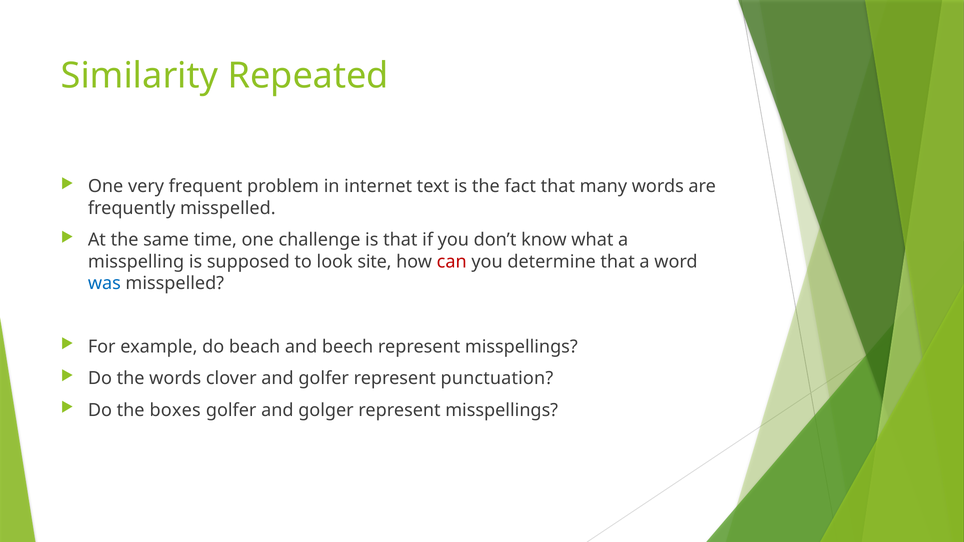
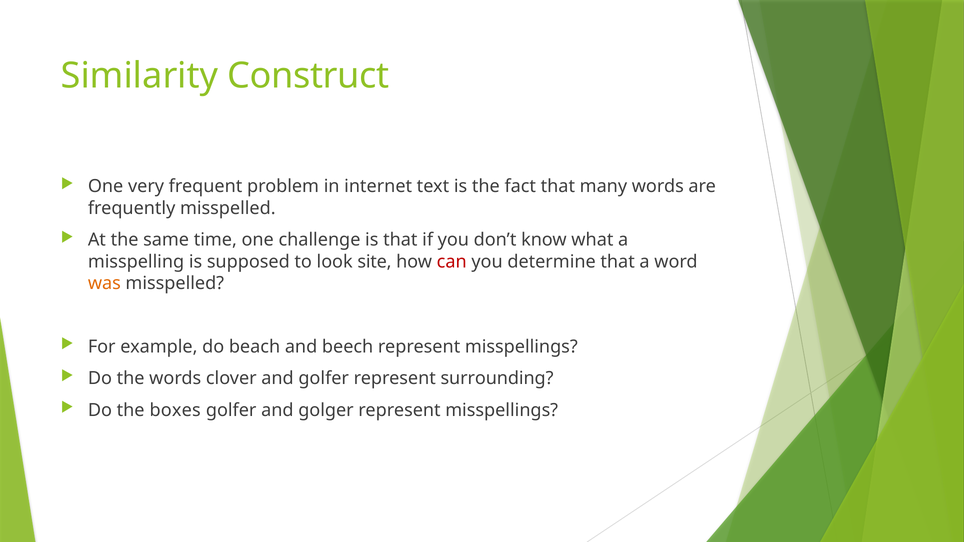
Repeated: Repeated -> Construct
was colour: blue -> orange
punctuation: punctuation -> surrounding
